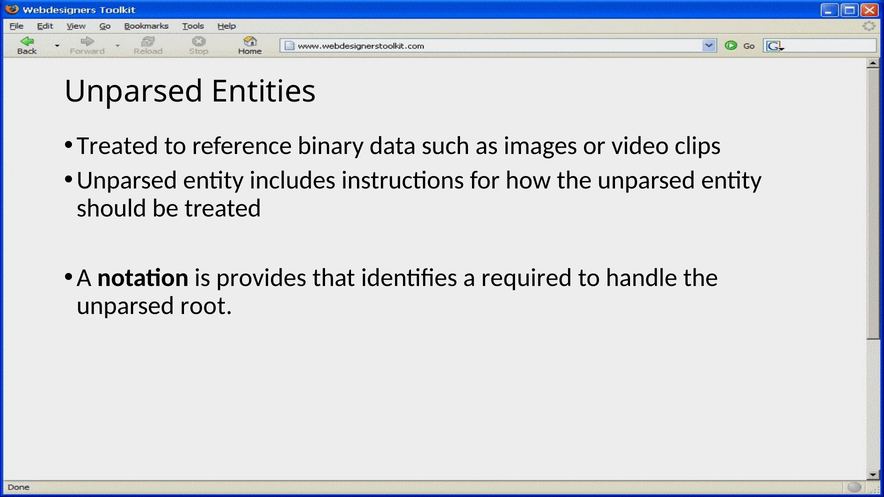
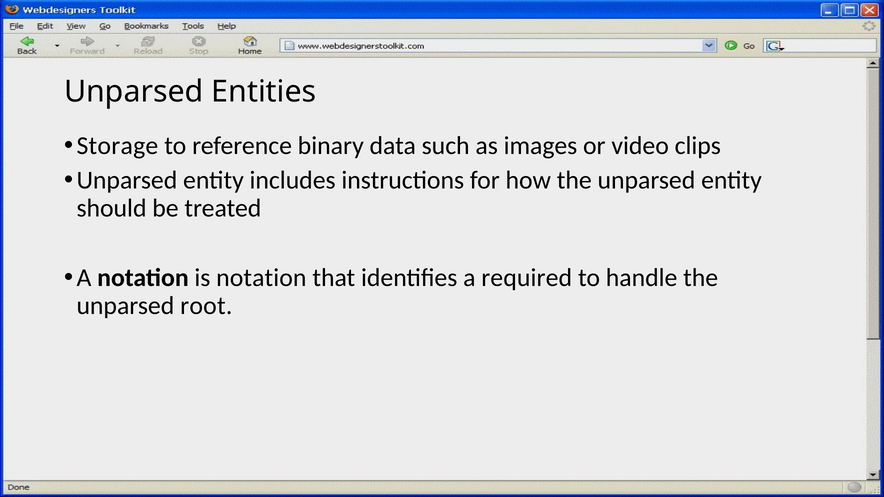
Treated at (118, 146): Treated -> Storage
is provides: provides -> notation
